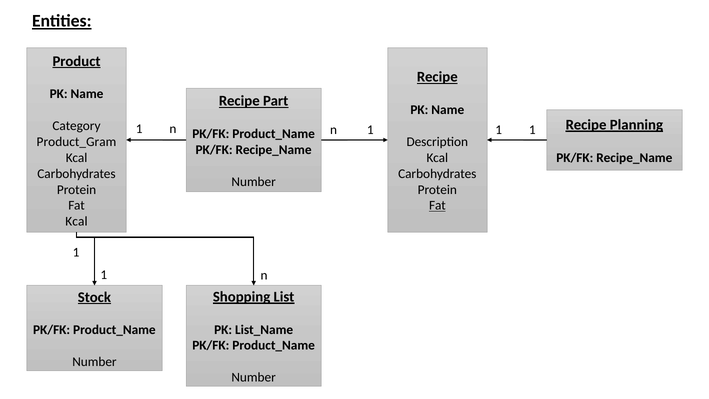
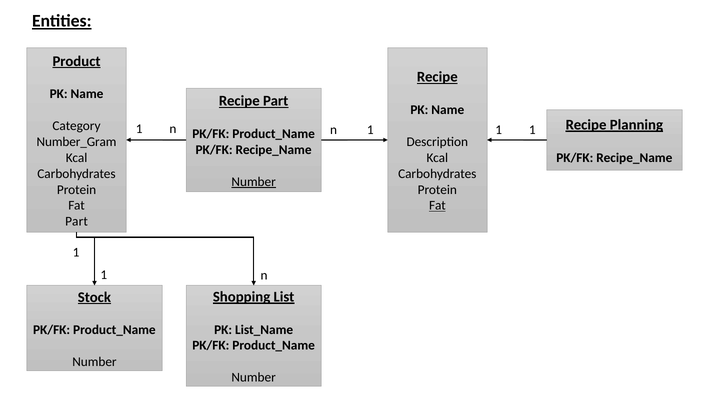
Product_Gram: Product_Gram -> Number_Gram
Number at (254, 182) underline: none -> present
Kcal at (76, 221): Kcal -> Part
